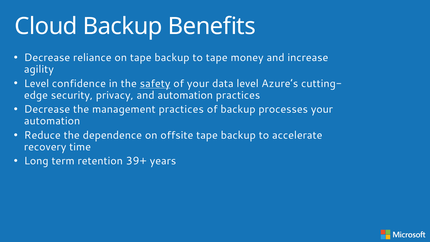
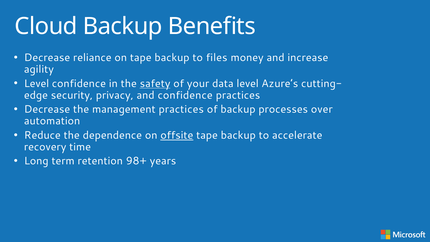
to tape: tape -> files
and automation: automation -> confidence
processes your: your -> over
offsite underline: none -> present
39+: 39+ -> 98+
